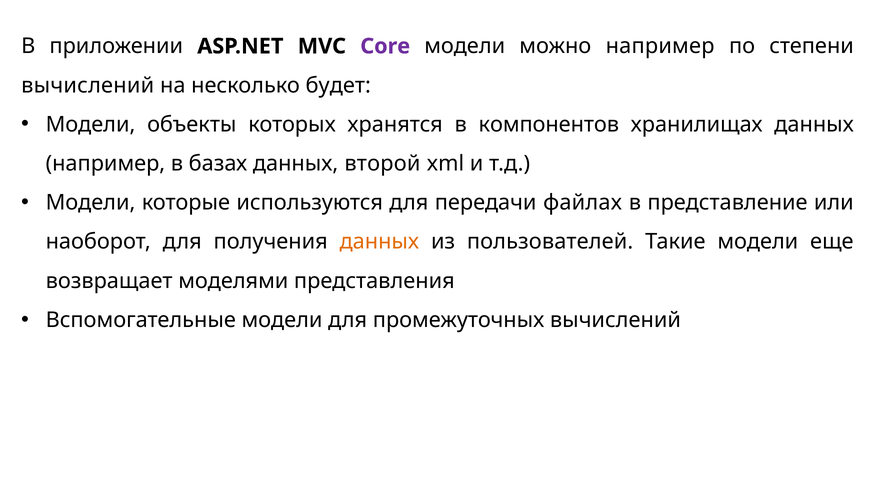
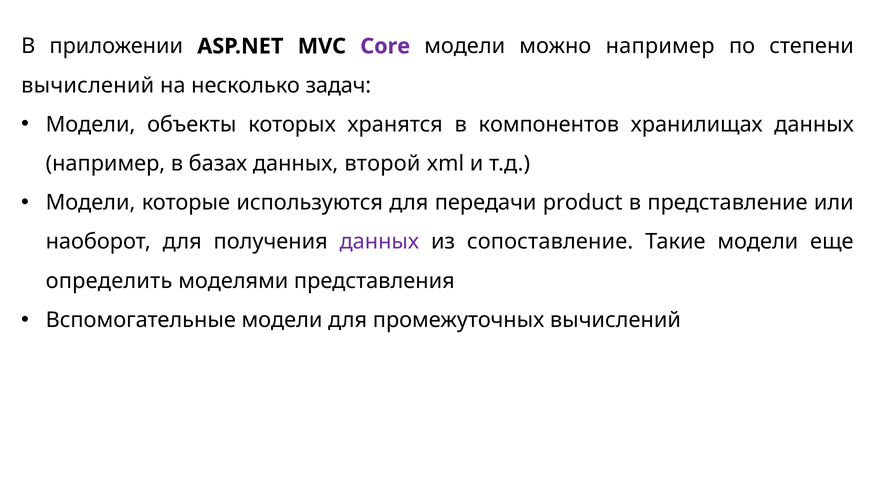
будет: будет -> задач
файлах: файлах -> product
данных at (379, 242) colour: orange -> purple
пользователей: пользователей -> сопоставление
возвращает: возвращает -> определить
